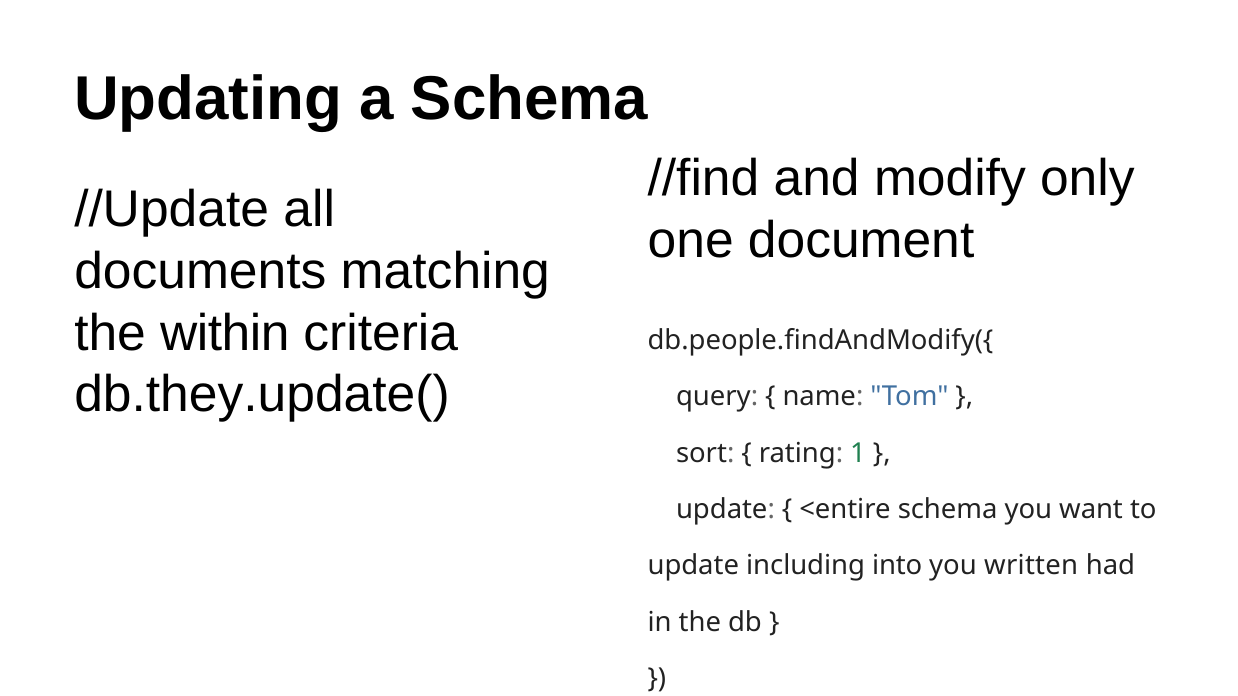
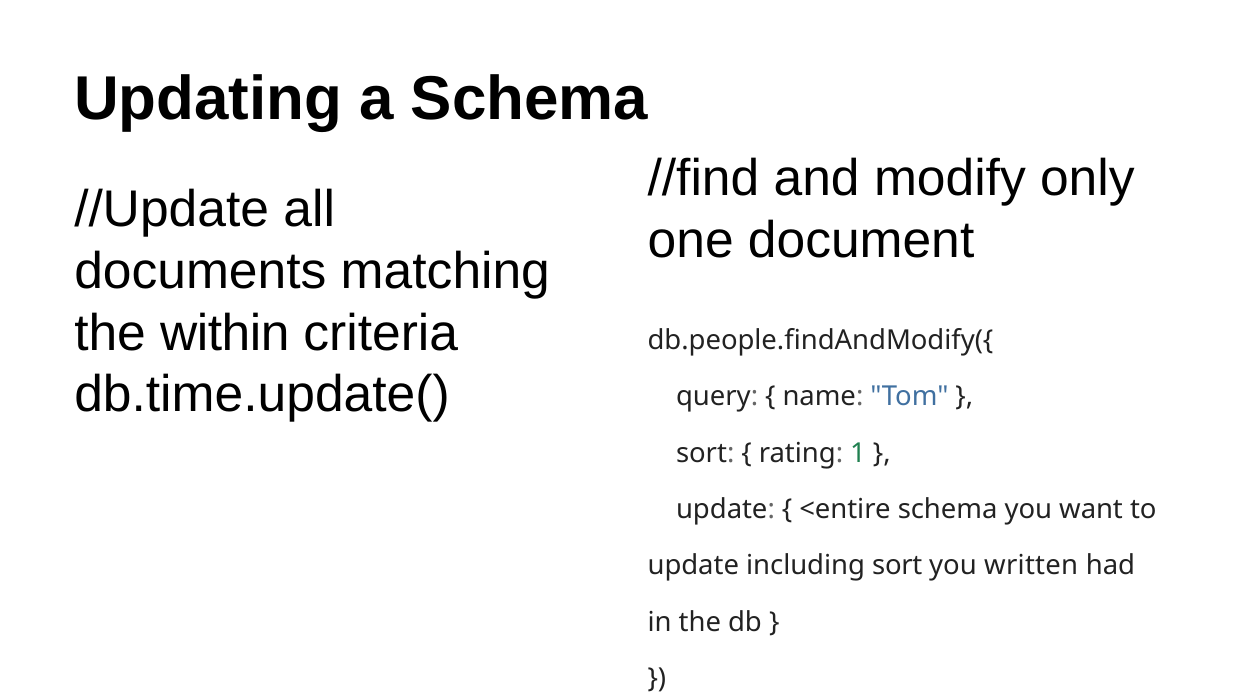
db.they.update(: db.they.update( -> db.time.update(
including into: into -> sort
